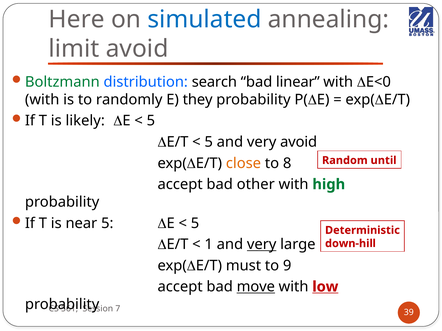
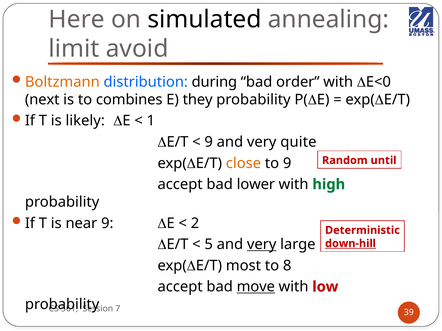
simulated colour: blue -> black
Boltzmann colour: green -> orange
search: search -> during
linear: linear -> order
with at (42, 100): with -> next
randomly: randomly -> combines
5 at (151, 121): 5 -> 1
5 at (209, 142): 5 -> 9
very avoid: avoid -> quite
to 8: 8 -> 9
other: other -> lower
near 5: 5 -> 9
5 at (195, 223): 5 -> 2
1: 1 -> 5
down-hill underline: none -> present
must: must -> most
9: 9 -> 8
low underline: present -> none
